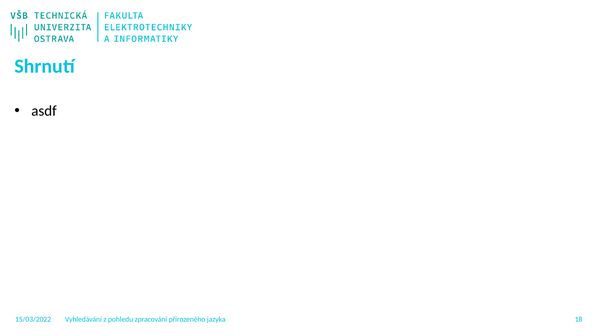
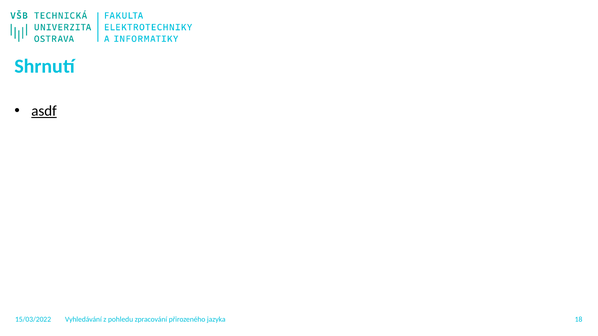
asdf underline: none -> present
